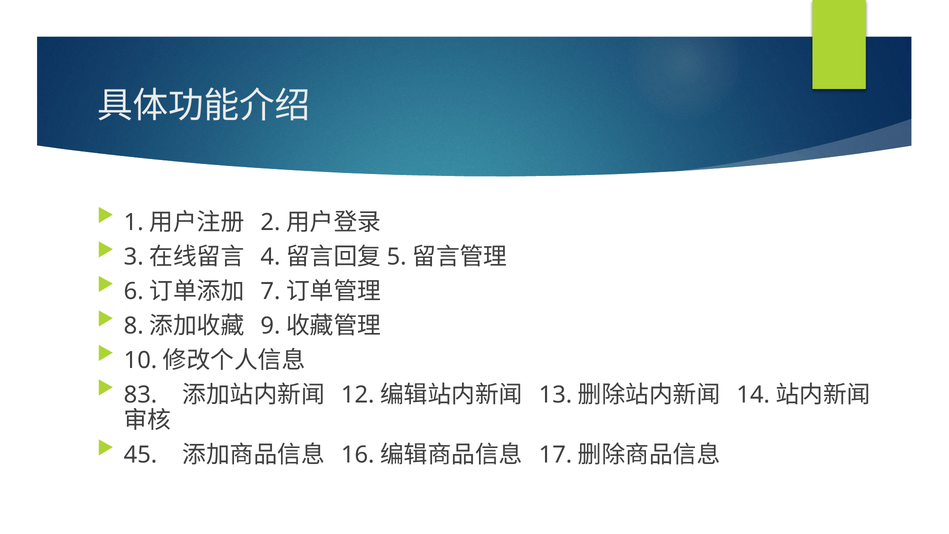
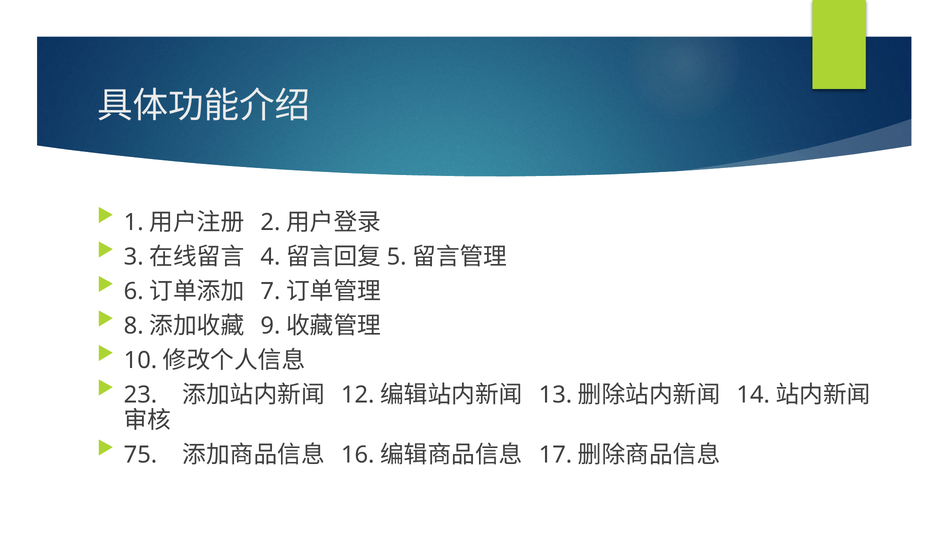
83: 83 -> 23
45: 45 -> 75
